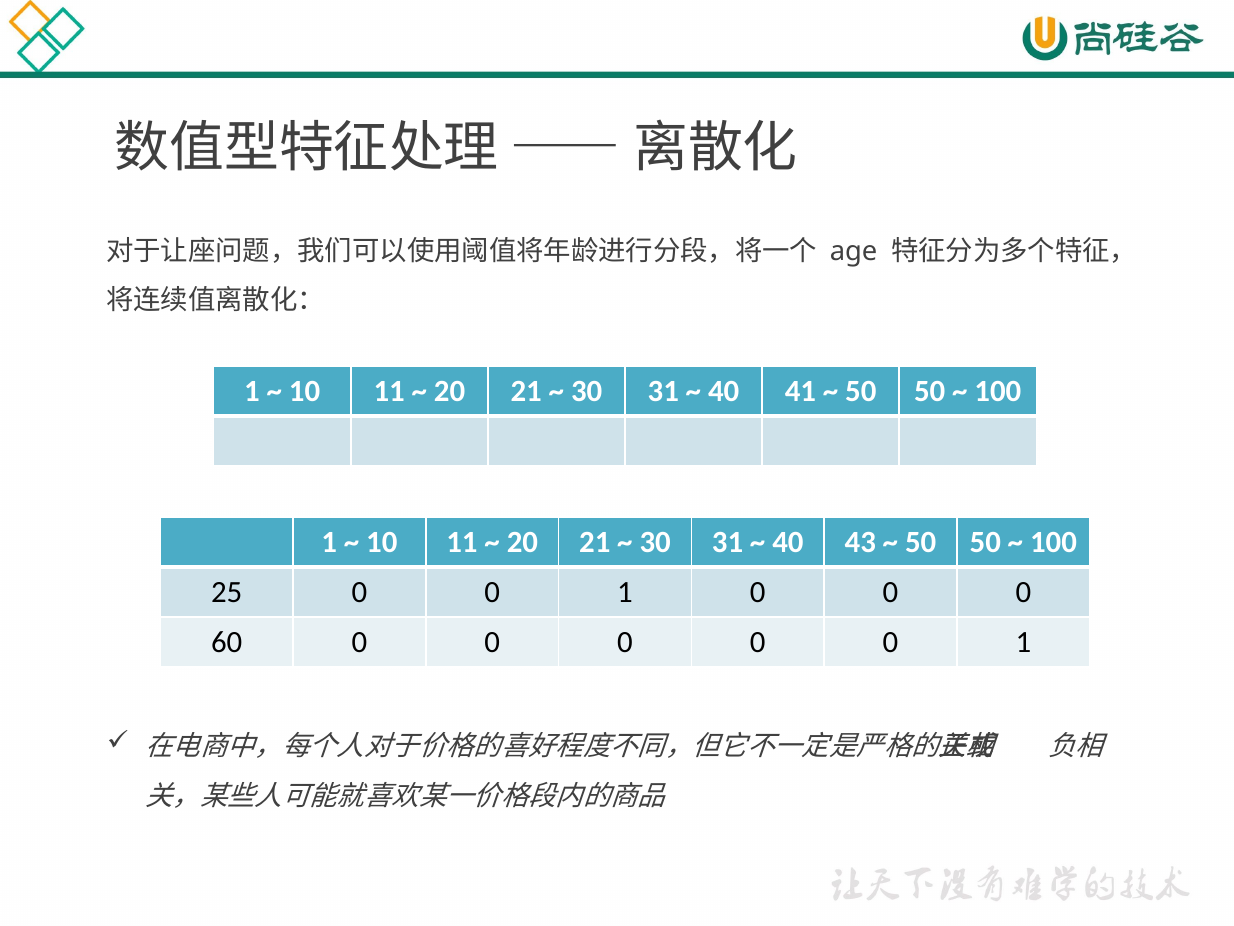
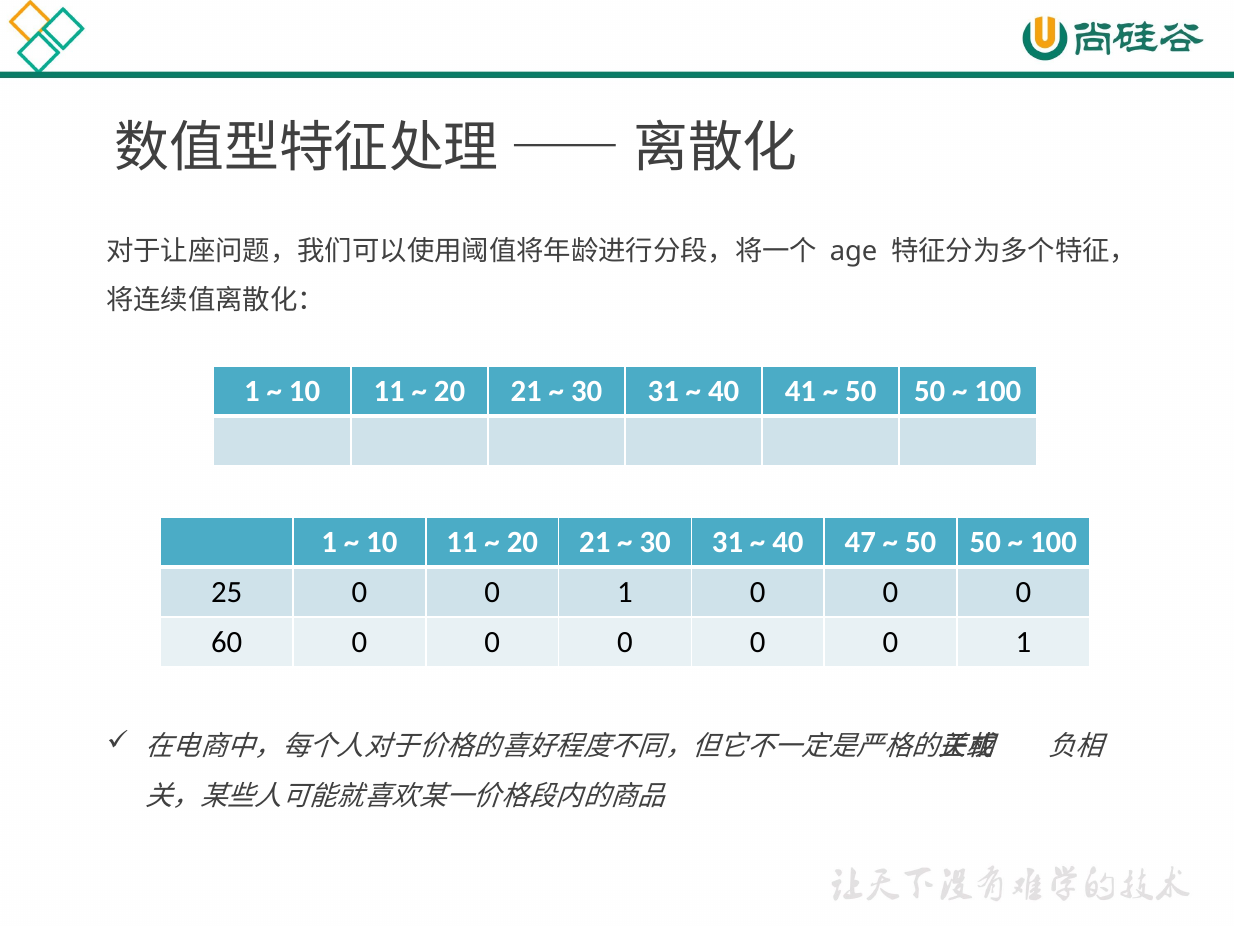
43: 43 -> 47
